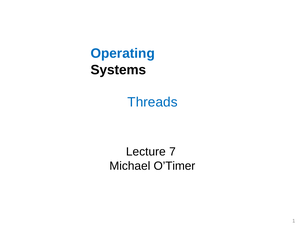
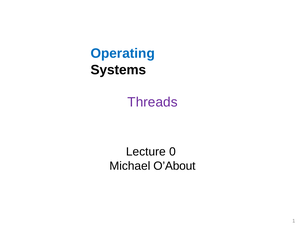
Threads colour: blue -> purple
7: 7 -> 0
O’Timer: O’Timer -> O’About
